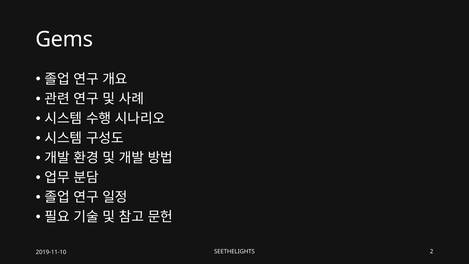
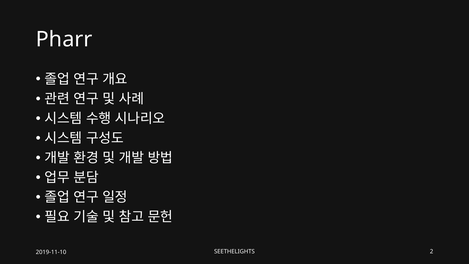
Gems: Gems -> Pharr
